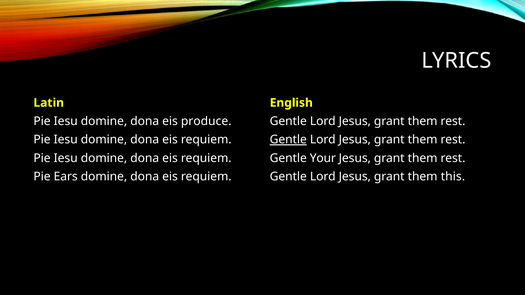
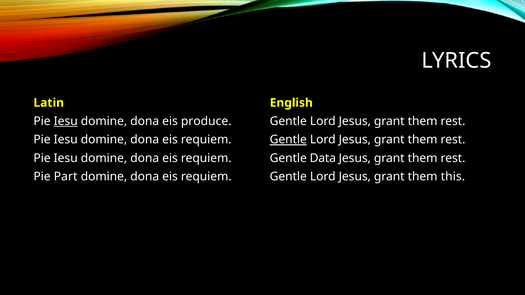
Iesu at (66, 121) underline: none -> present
Your: Your -> Data
Ears: Ears -> Part
